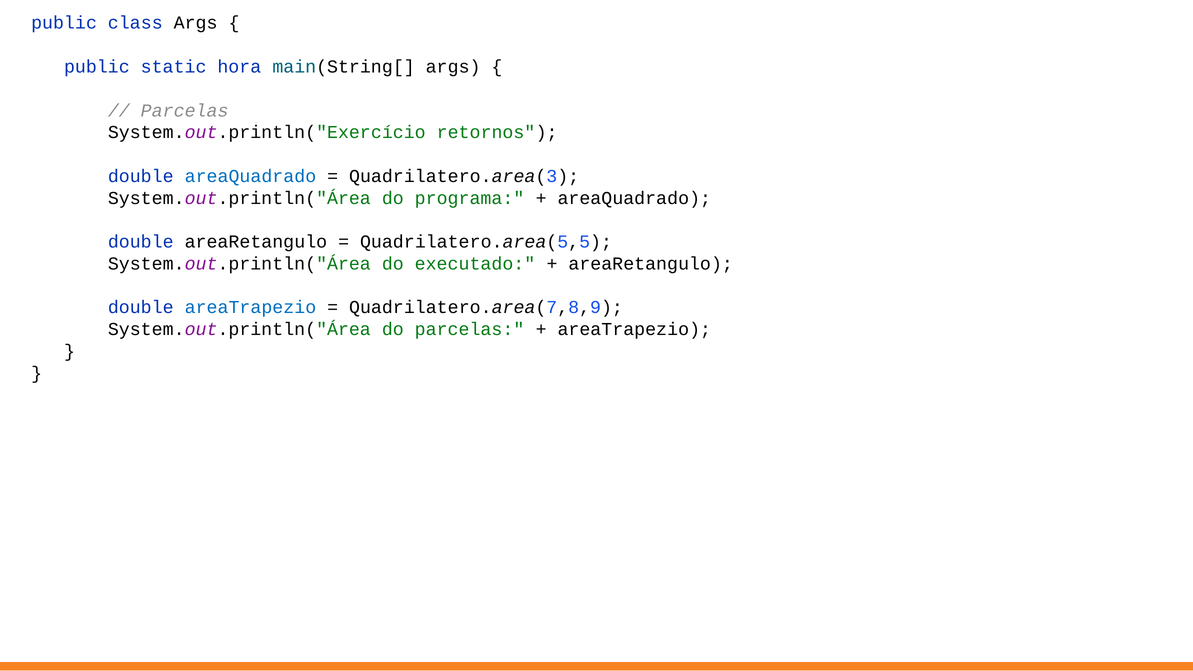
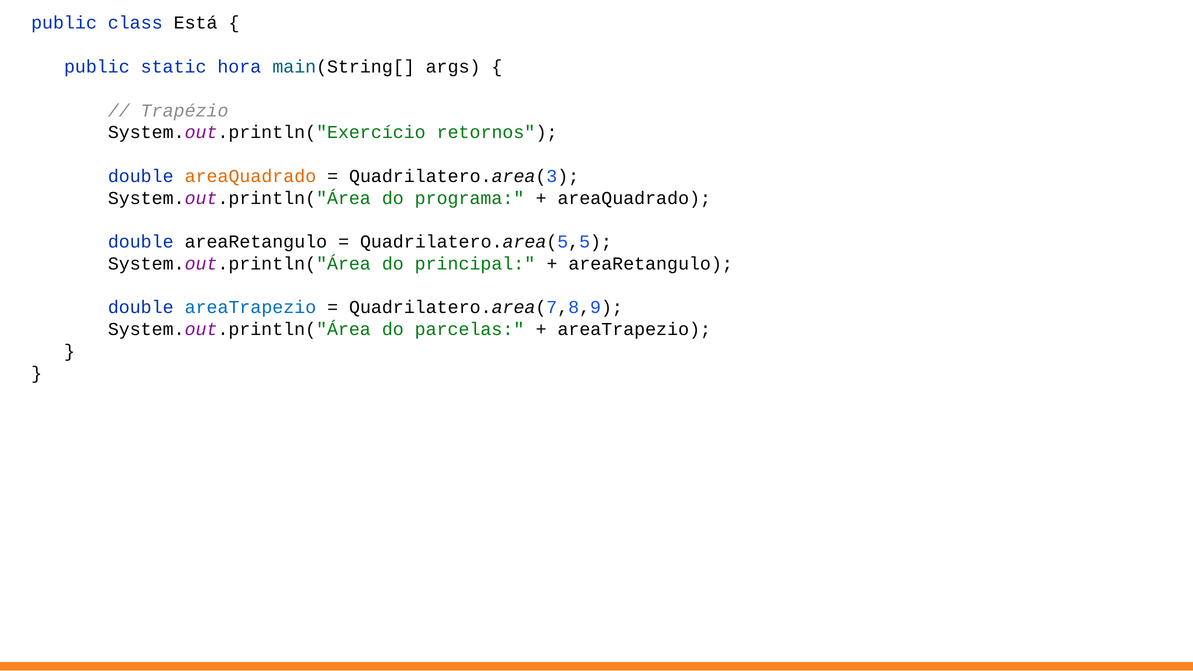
class Args: Args -> Está
Parcelas at (185, 111): Parcelas -> Trapézio
areaQuadrado at (250, 176) colour: blue -> orange
executado: executado -> principal
